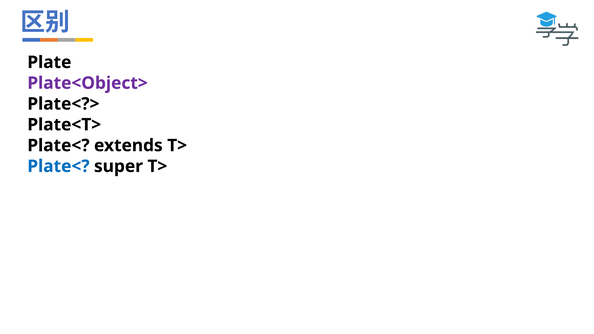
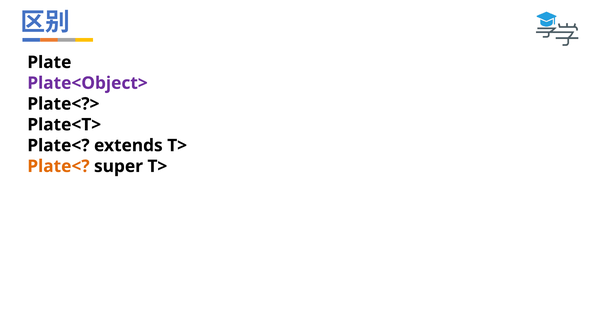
Plate< at (58, 166) colour: blue -> orange
